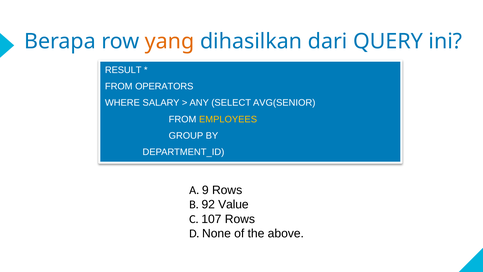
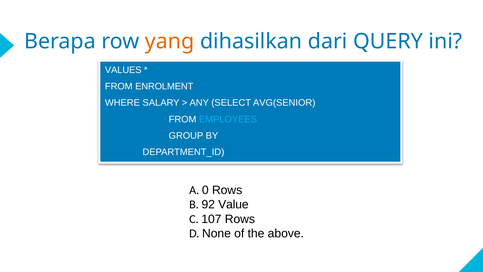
RESULT: RESULT -> VALUES
OPERATORS: OPERATORS -> ENROLMENT
EMPLOYEES colour: yellow -> light blue
9: 9 -> 0
